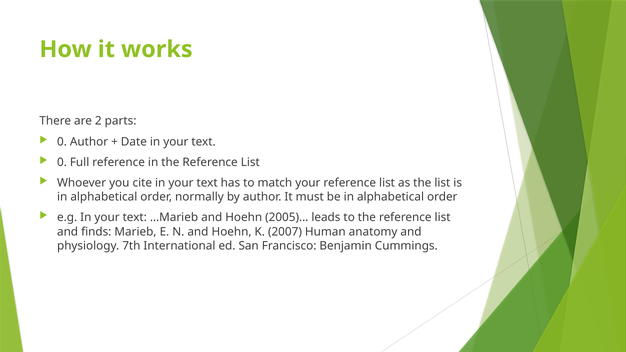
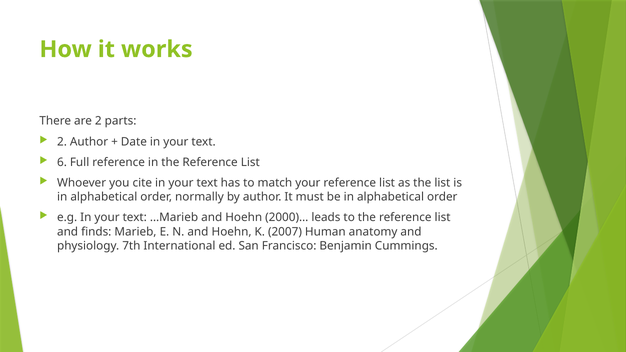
0 at (62, 142): 0 -> 2
0 at (62, 162): 0 -> 6
2005)…: 2005)… -> 2000)…
